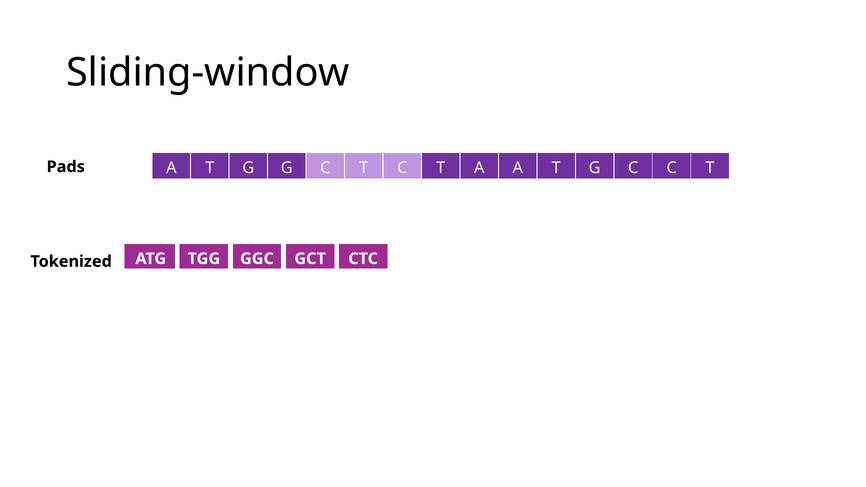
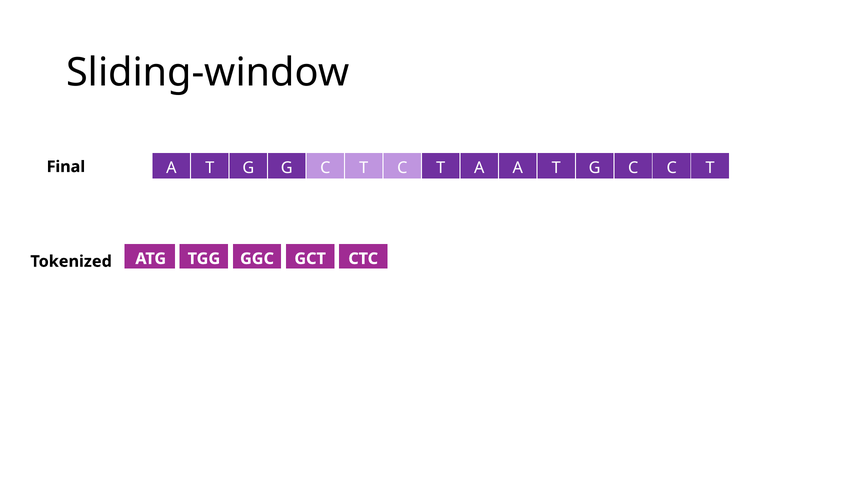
Pads: Pads -> Final
